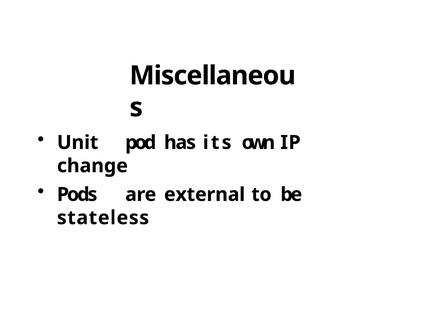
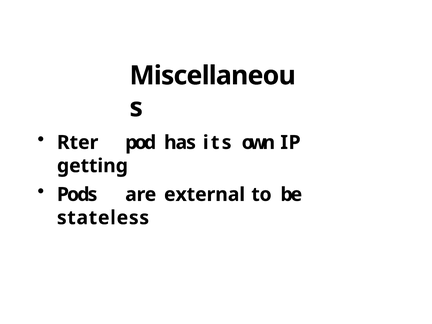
Unit: Unit -> Rter
change: change -> getting
